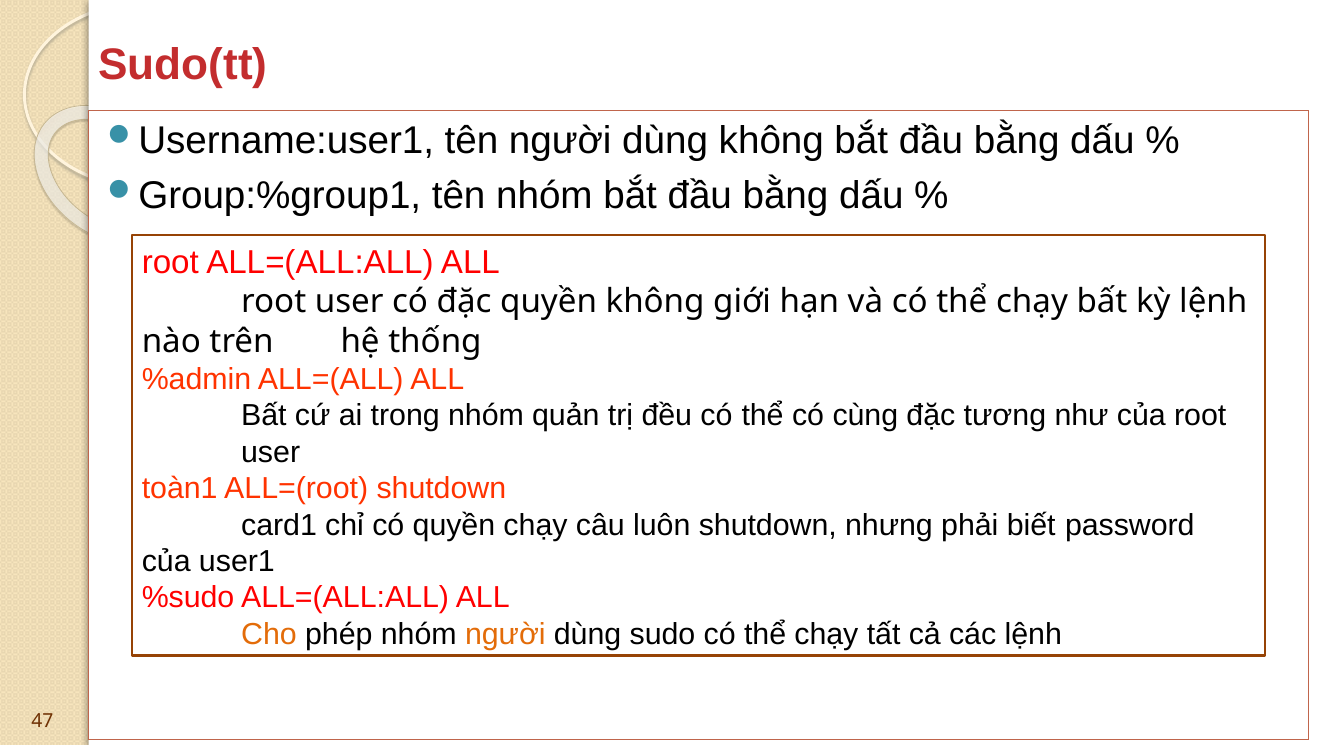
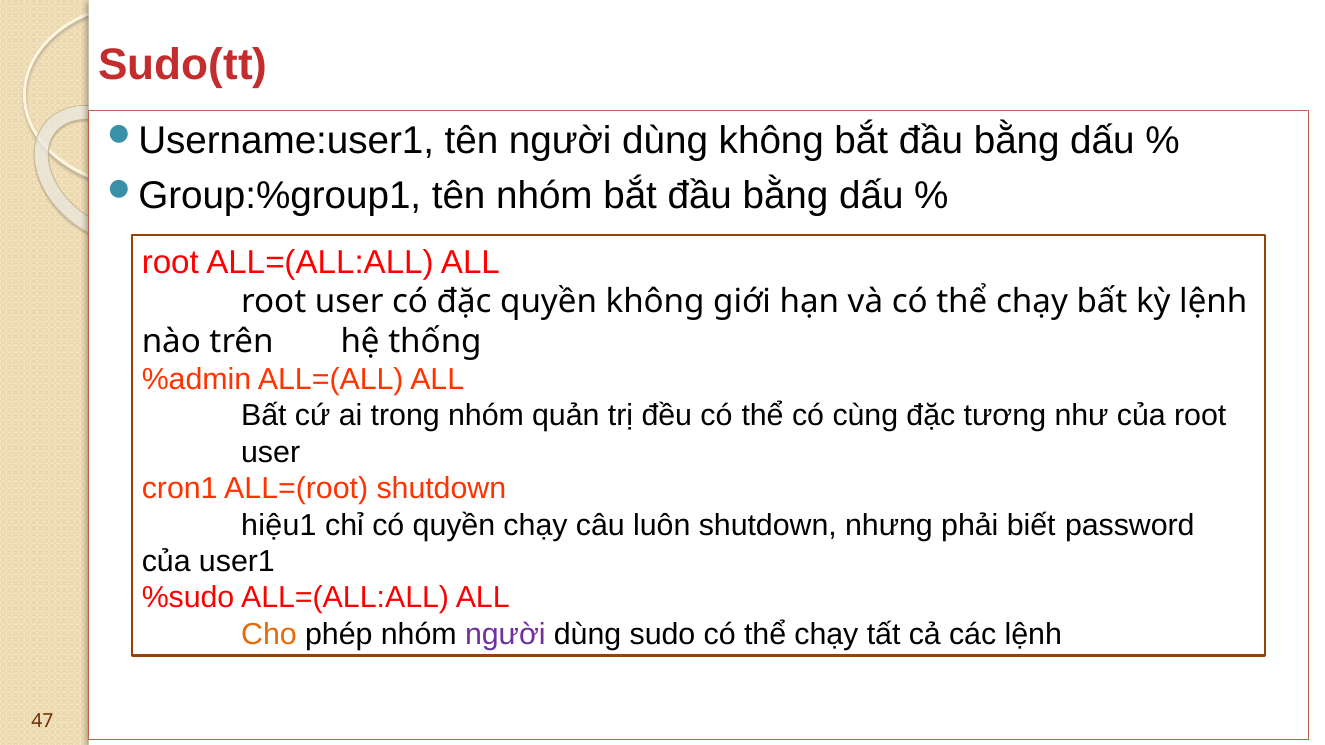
toàn1: toàn1 -> cron1
card1: card1 -> hiệu1
người at (505, 635) colour: orange -> purple
